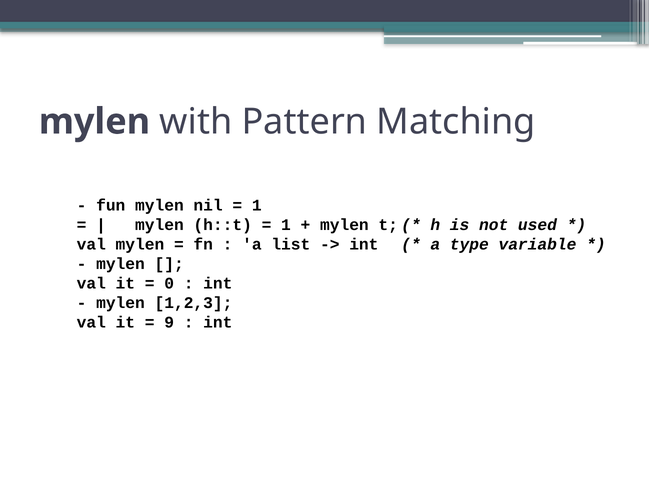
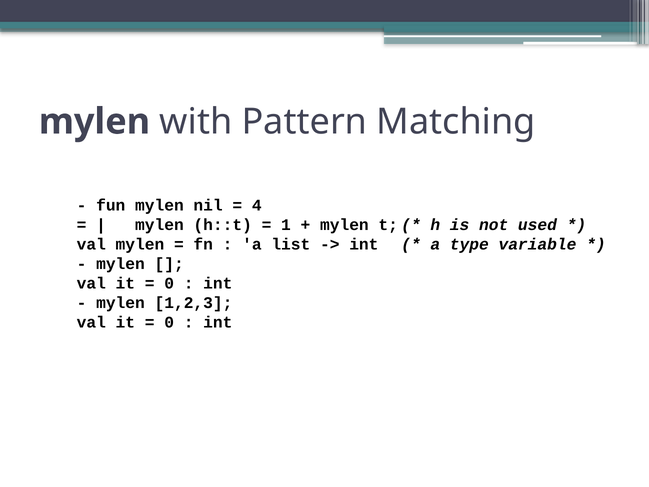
1 at (257, 205): 1 -> 4
9 at (169, 322): 9 -> 0
